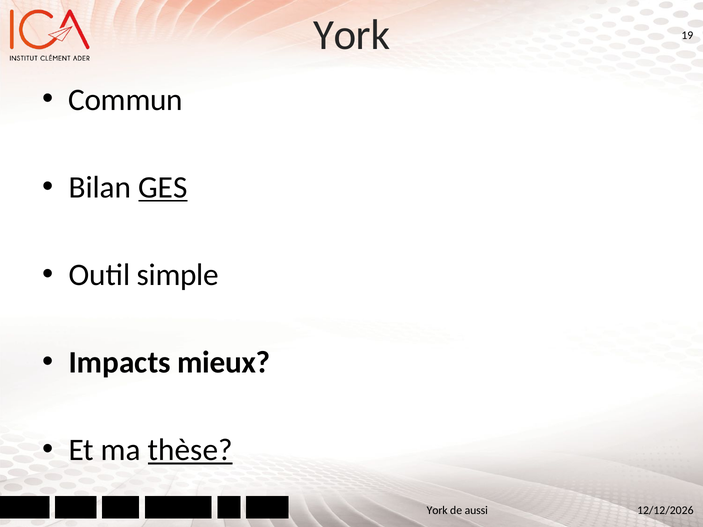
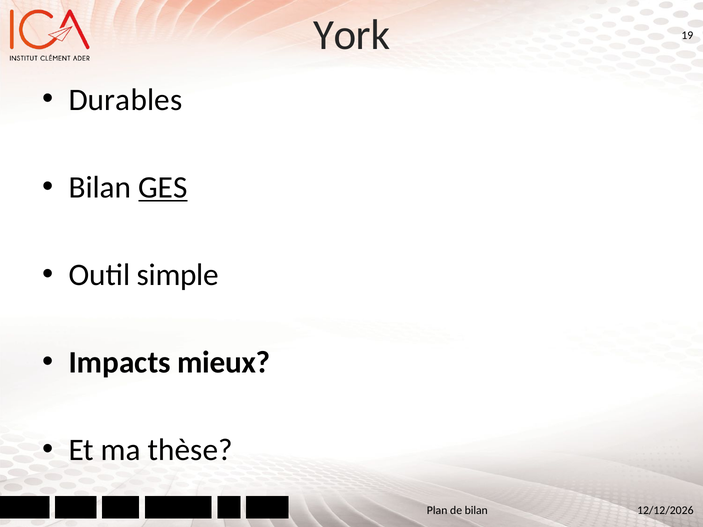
Commun: Commun -> Durables
thèse underline: present -> none
York at (437, 511): York -> Plan
de aussi: aussi -> bilan
